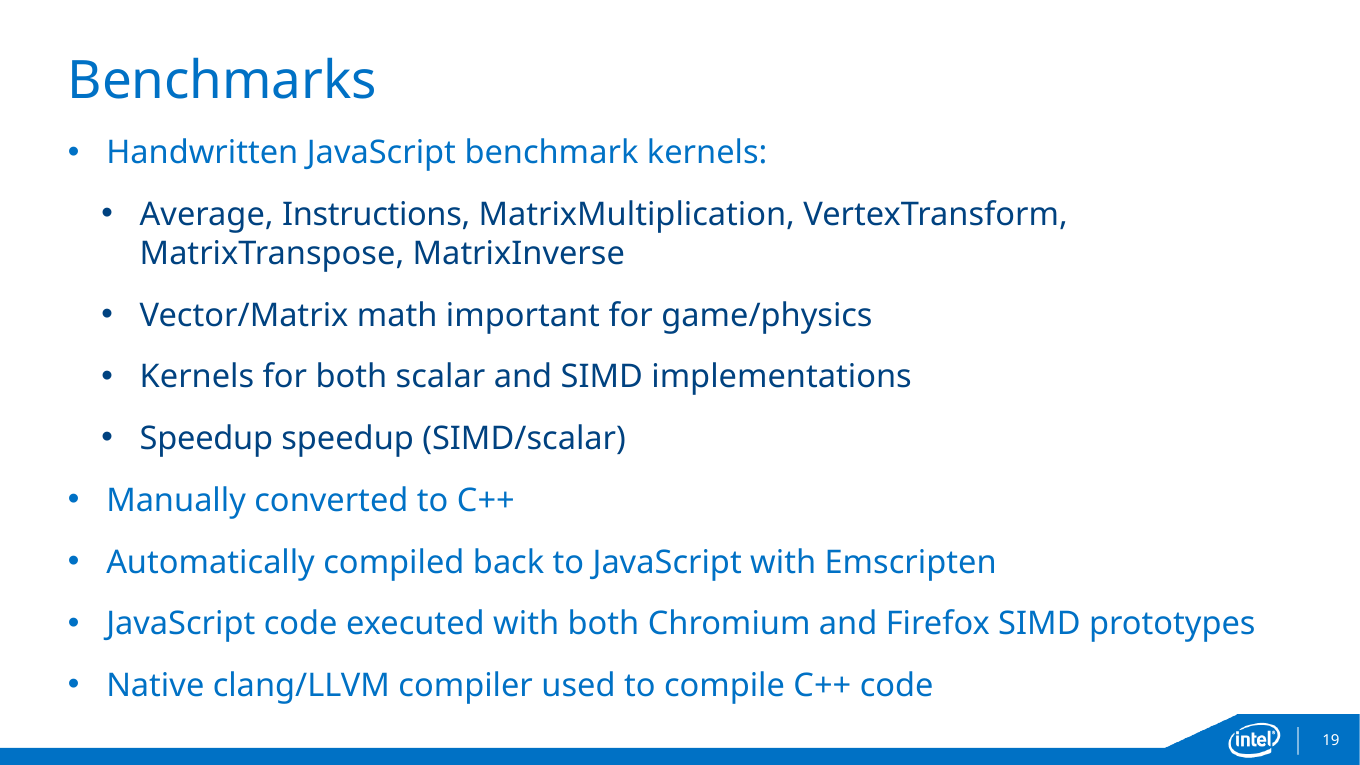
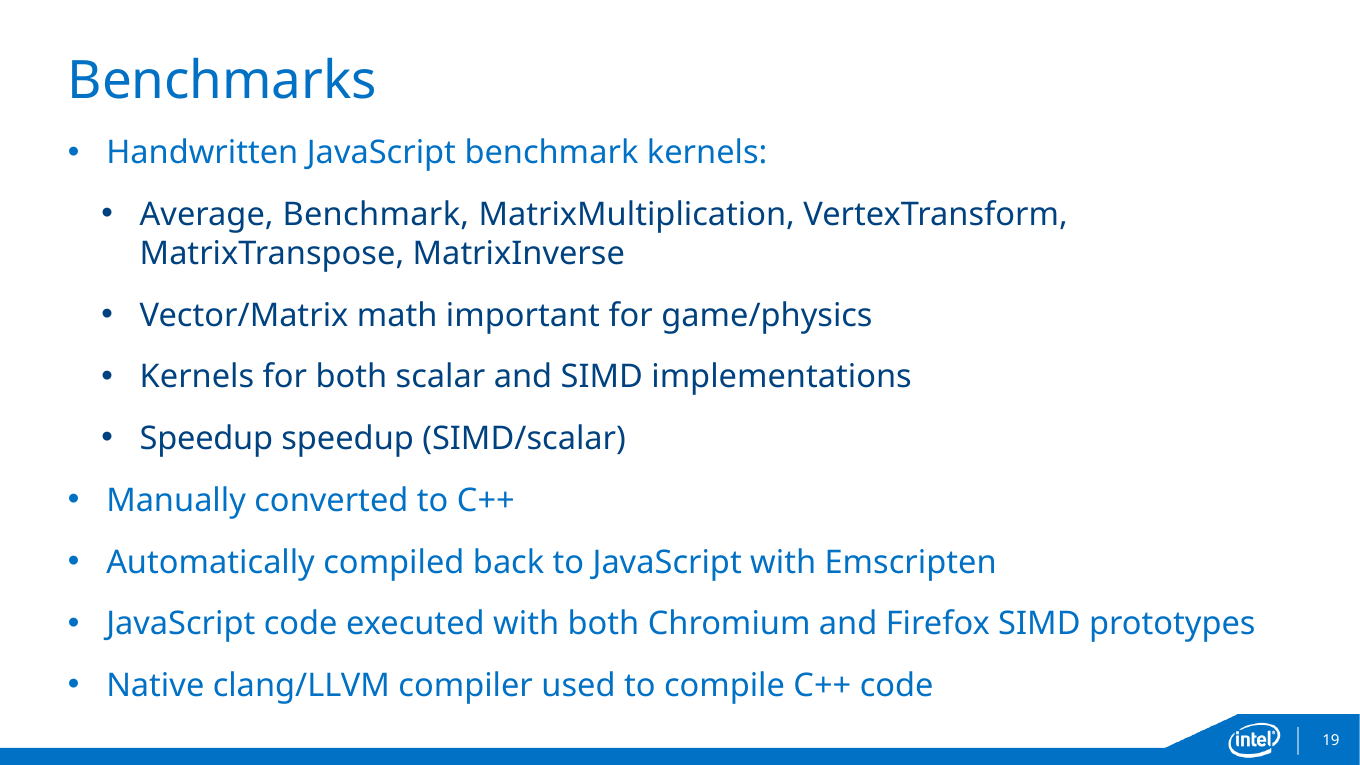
Average Instructions: Instructions -> Benchmark
